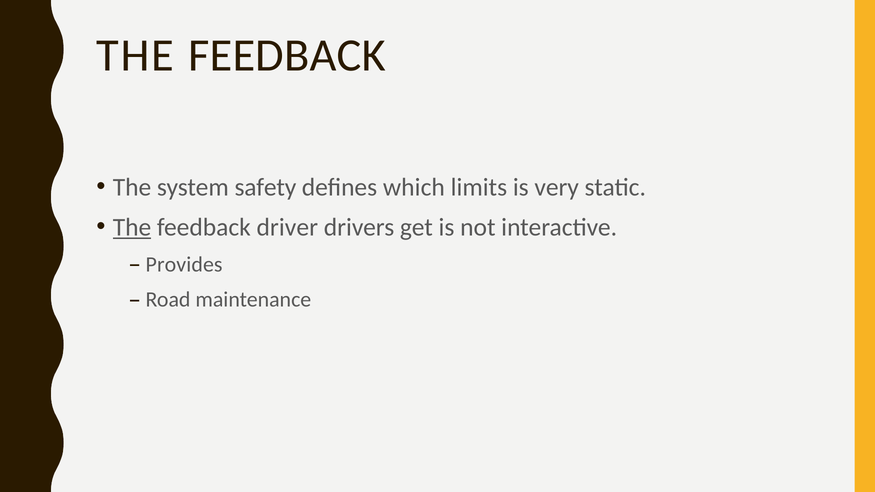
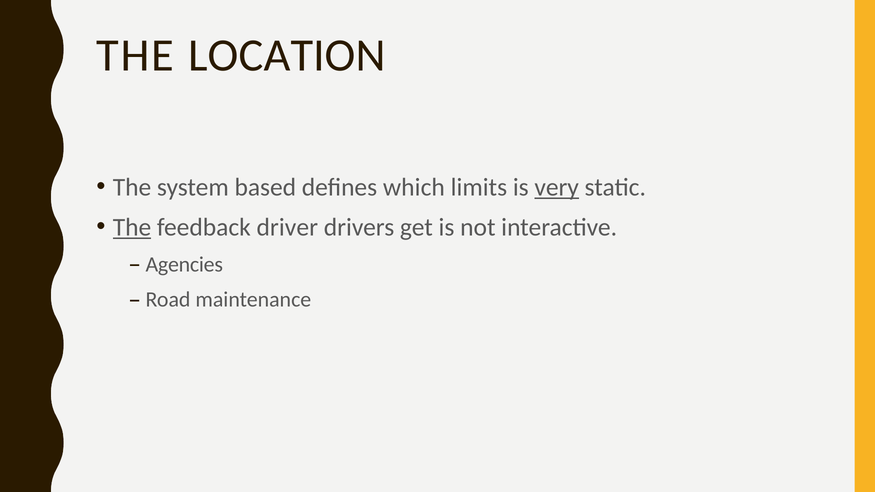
FEEDBACK at (287, 56): FEEDBACK -> LOCATION
safety: safety -> based
very underline: none -> present
Provides: Provides -> Agencies
